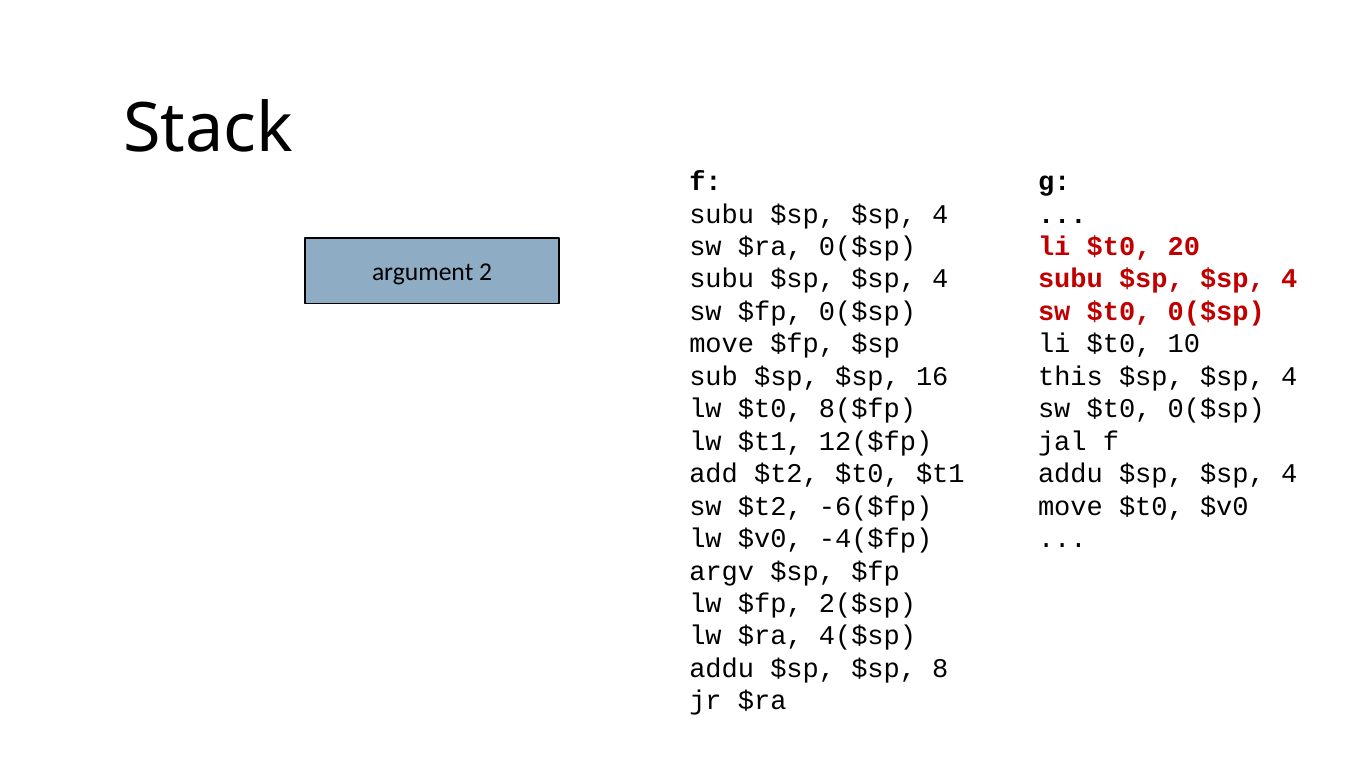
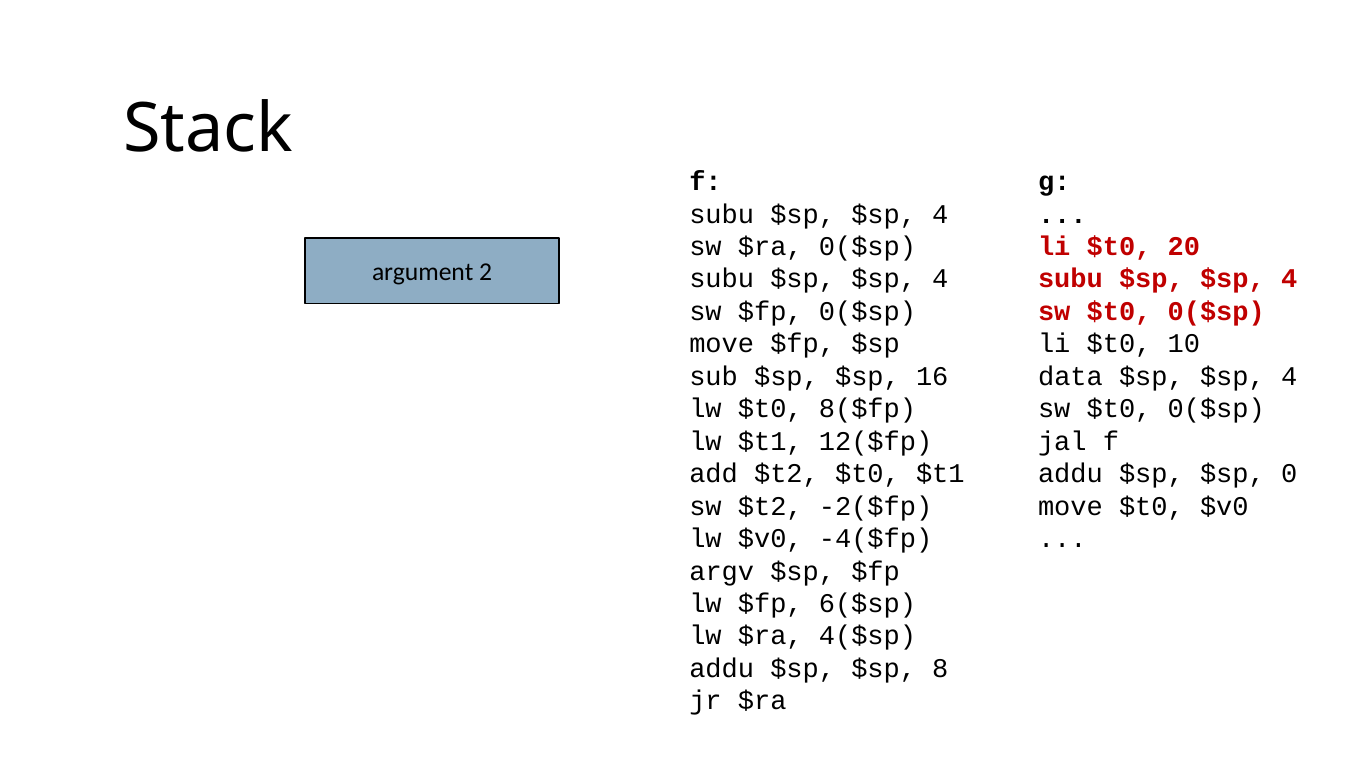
this: this -> data
addu $sp $sp 4: 4 -> 0
-6($fp: -6($fp -> -2($fp
2($sp: 2($sp -> 6($sp
